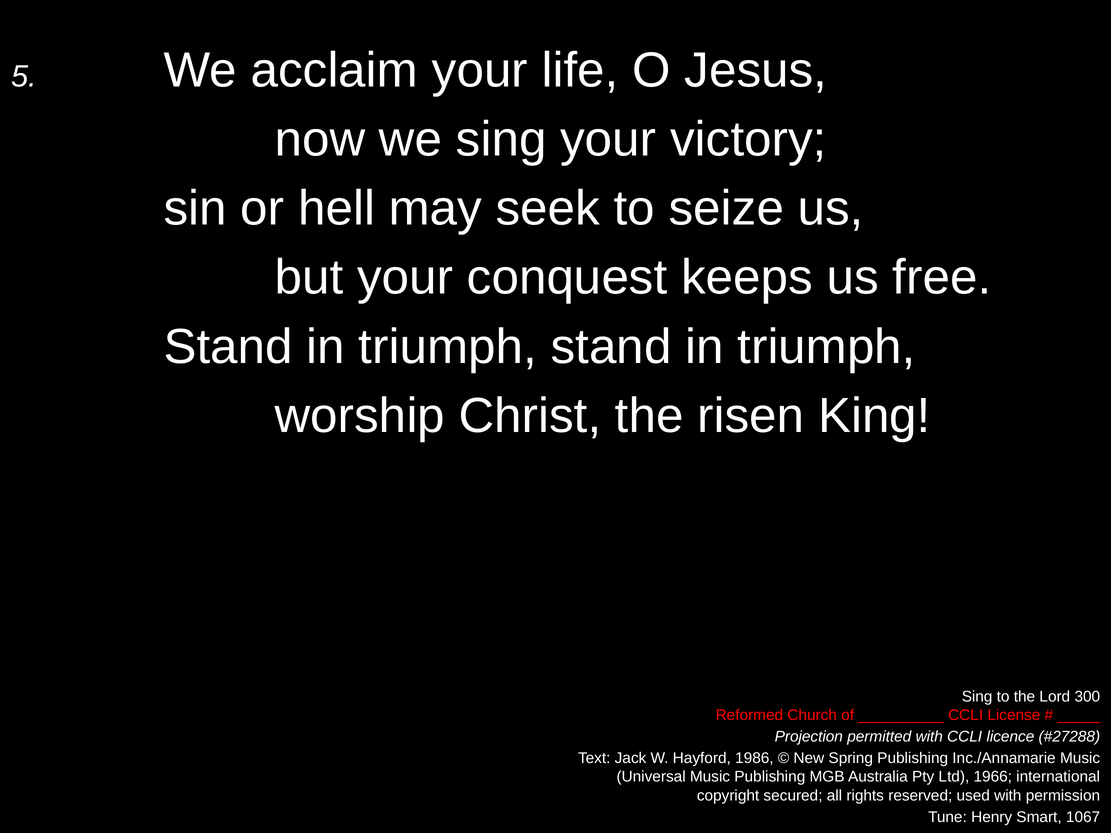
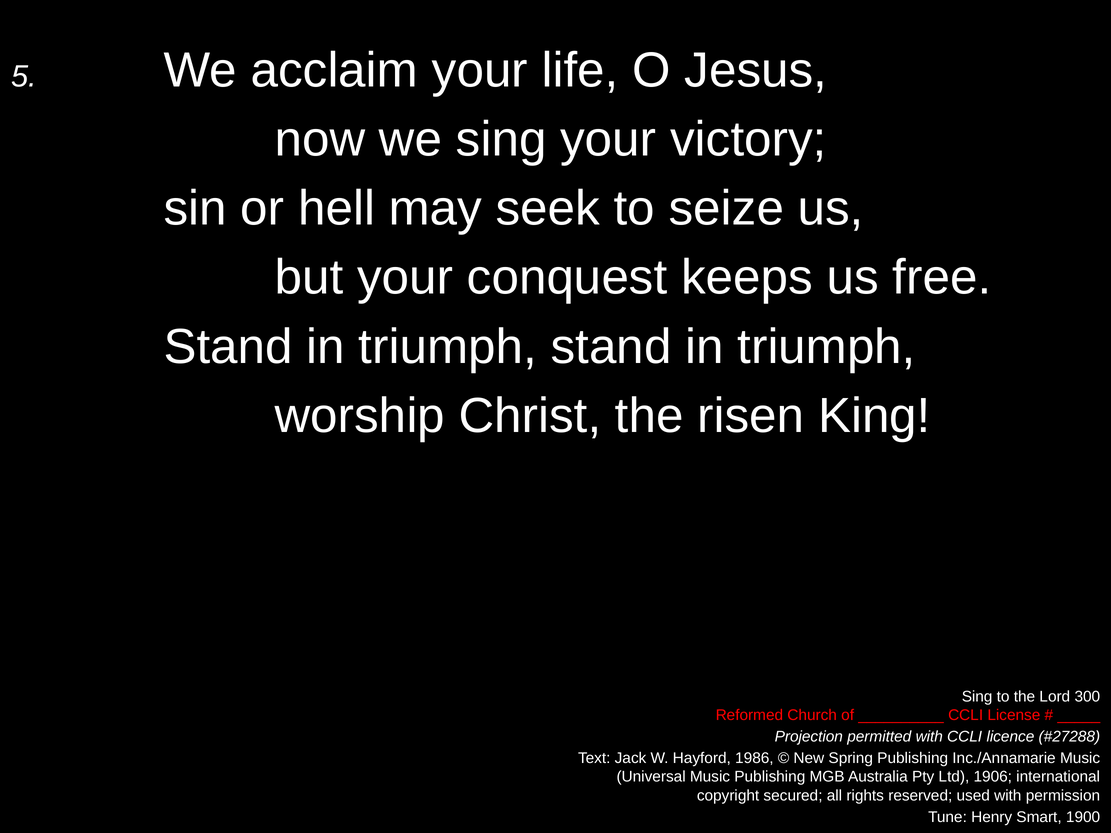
1966: 1966 -> 1906
1067: 1067 -> 1900
